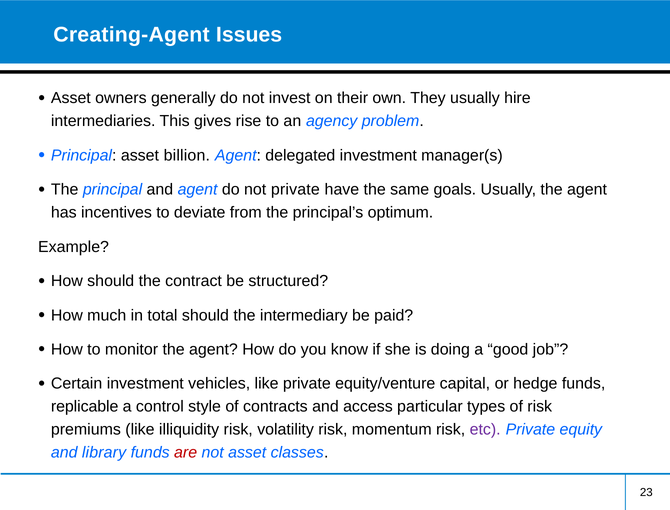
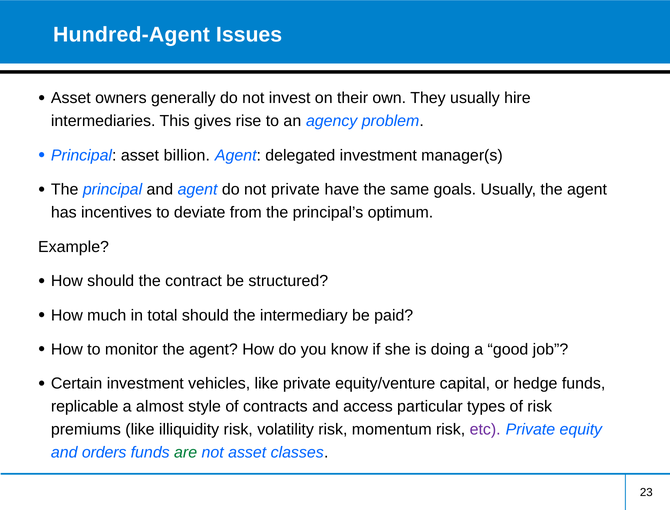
Creating-Agent: Creating-Agent -> Hundred-Agent
control: control -> almost
library: library -> orders
are colour: red -> green
